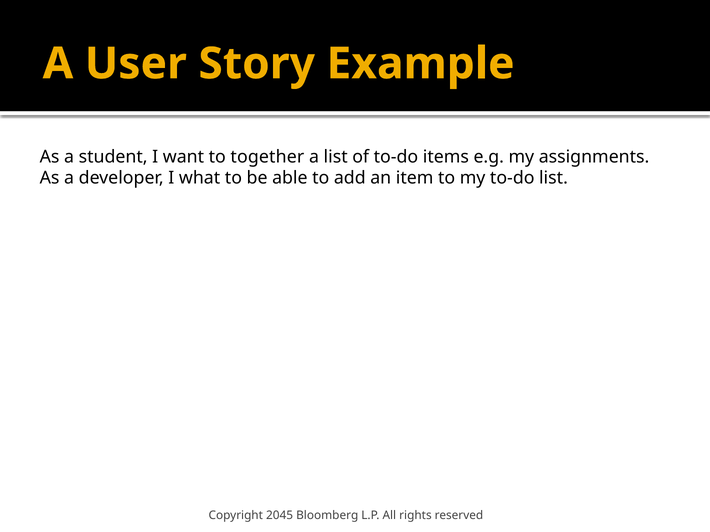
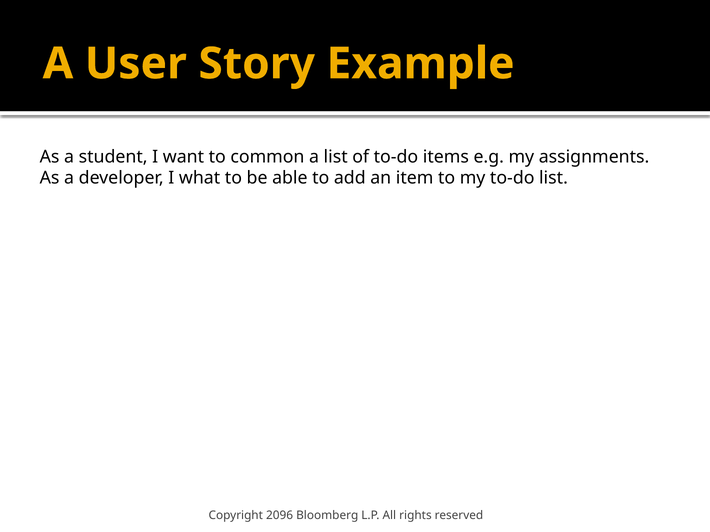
together: together -> common
2045: 2045 -> 2096
